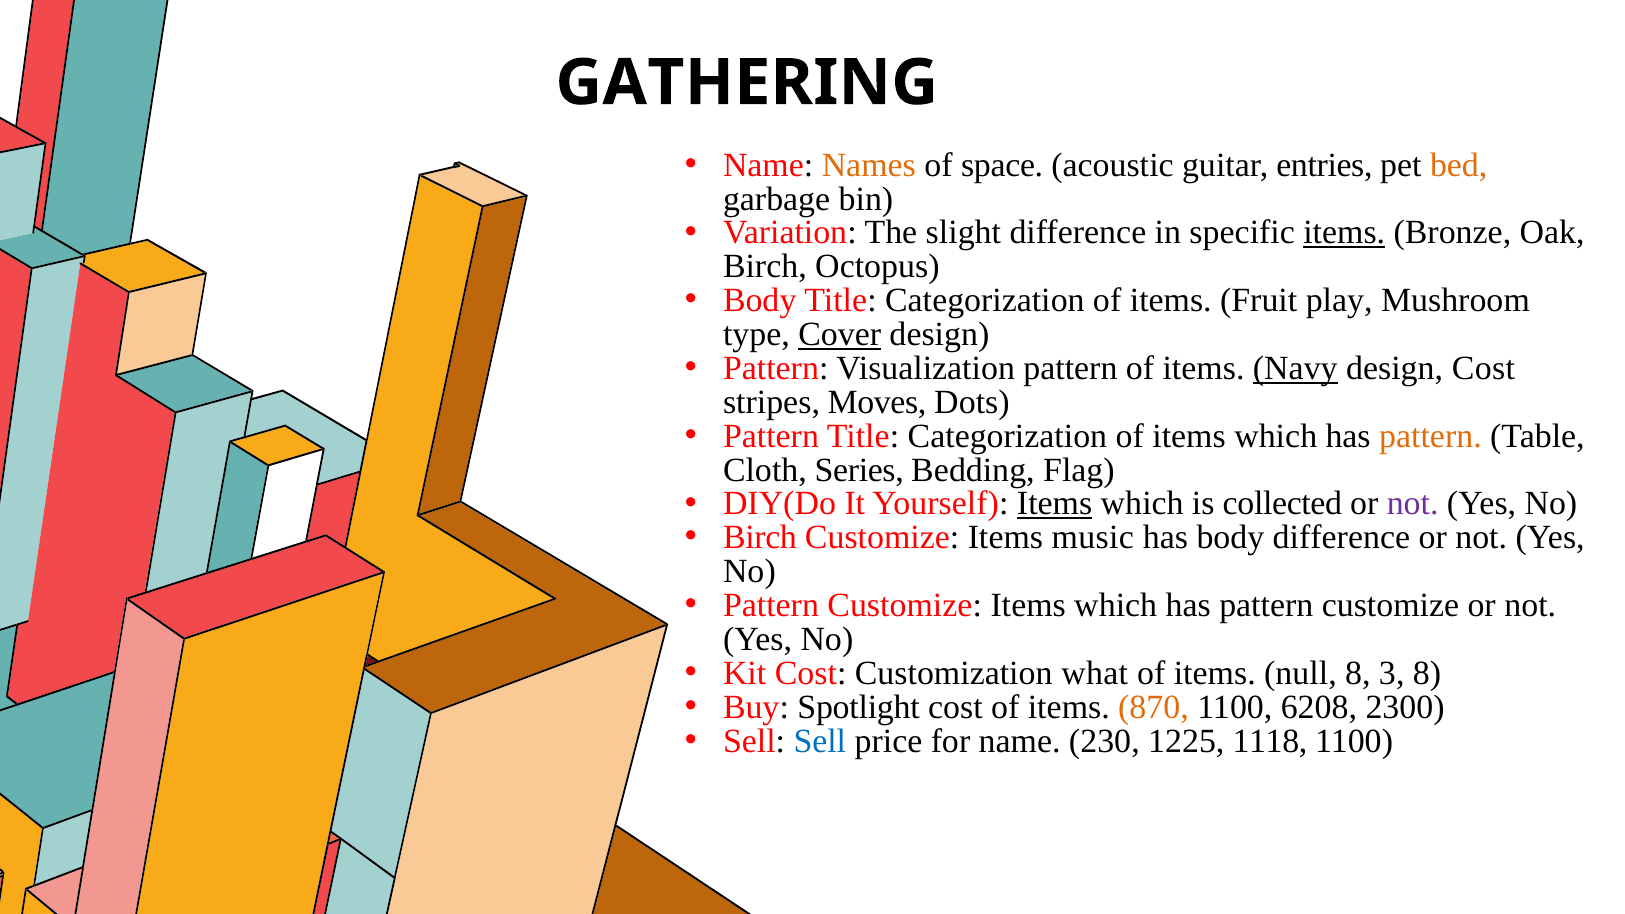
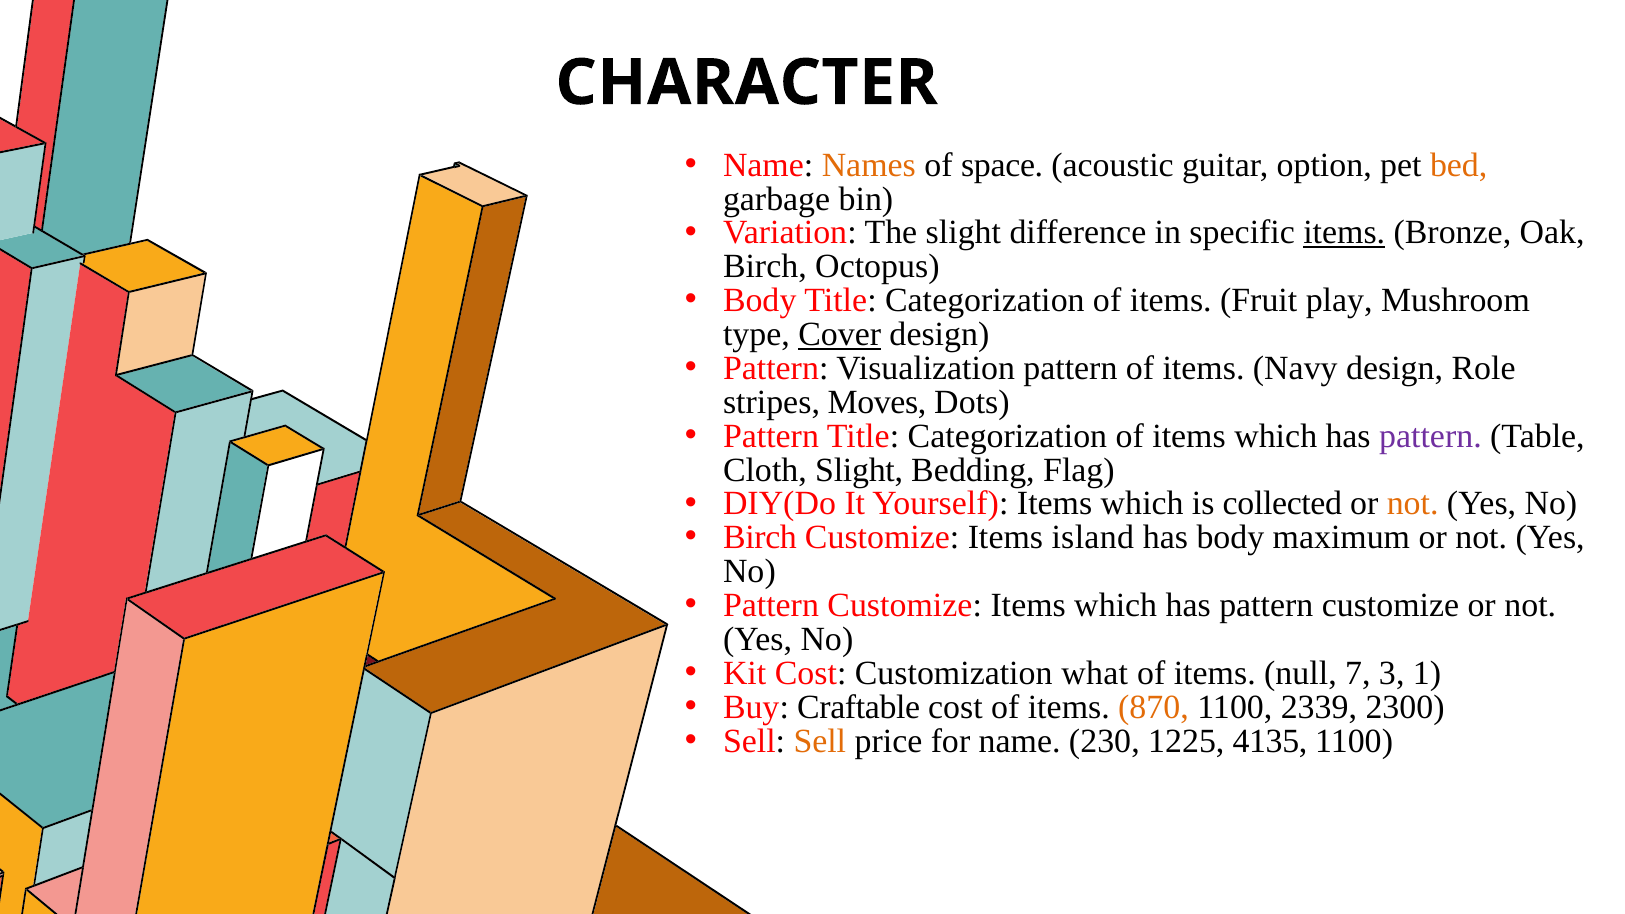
GATHERING: GATHERING -> CHARACTER
entries: entries -> option
Navy underline: present -> none
design Cost: Cost -> Role
pattern at (1430, 436) colour: orange -> purple
Cloth Series: Series -> Slight
Items at (1055, 504) underline: present -> none
not at (1413, 504) colour: purple -> orange
music: music -> island
body difference: difference -> maximum
null 8: 8 -> 7
3 8: 8 -> 1
Spotlight: Spotlight -> Craftable
6208: 6208 -> 2339
Sell at (820, 741) colour: blue -> orange
1118: 1118 -> 4135
